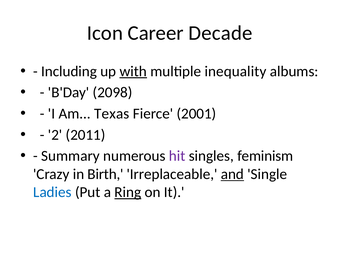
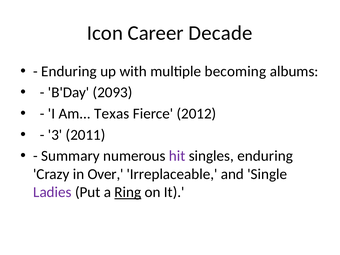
Including at (69, 71): Including -> Enduring
with underline: present -> none
inequality: inequality -> becoming
2098: 2098 -> 2093
2001: 2001 -> 2012
2: 2 -> 3
singles feminism: feminism -> enduring
Birth: Birth -> Over
and underline: present -> none
Ladies colour: blue -> purple
